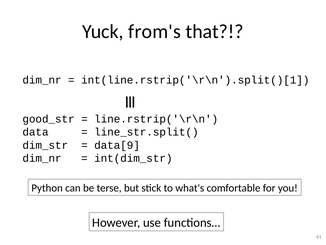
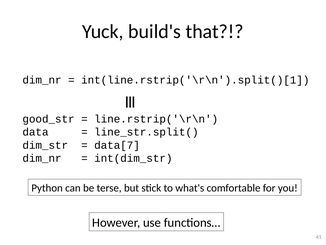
from's: from's -> build's
data[9: data[9 -> data[7
